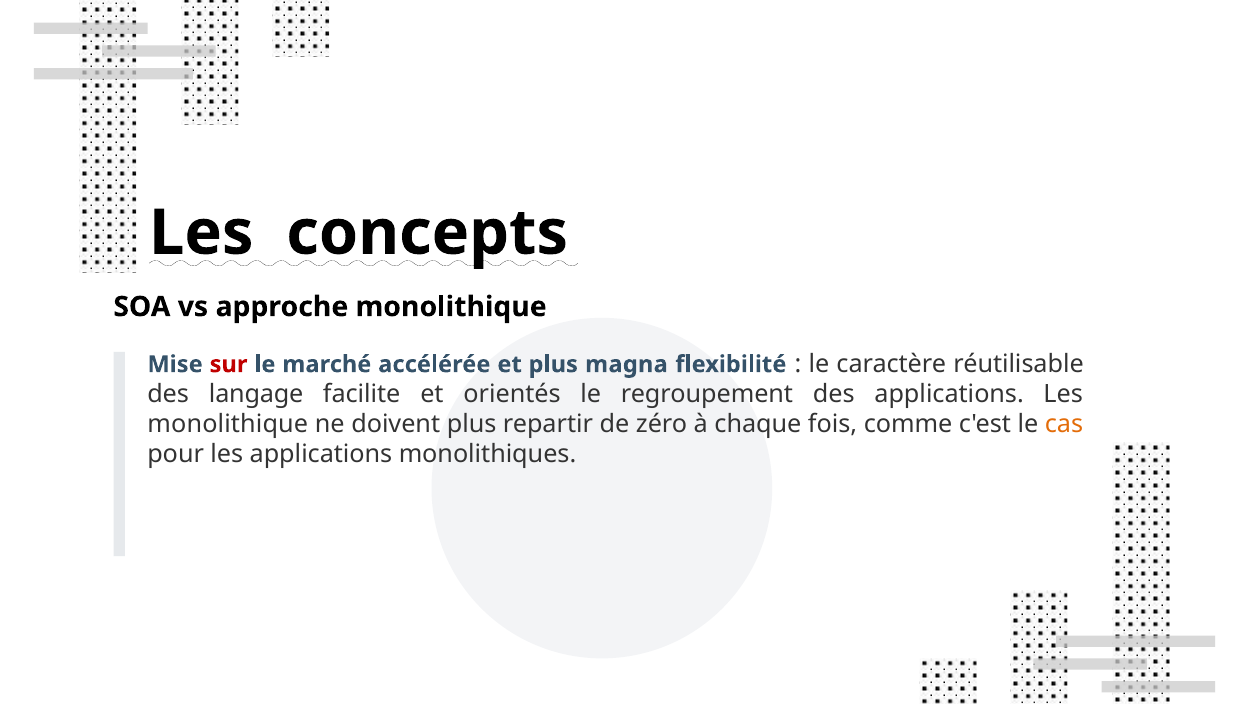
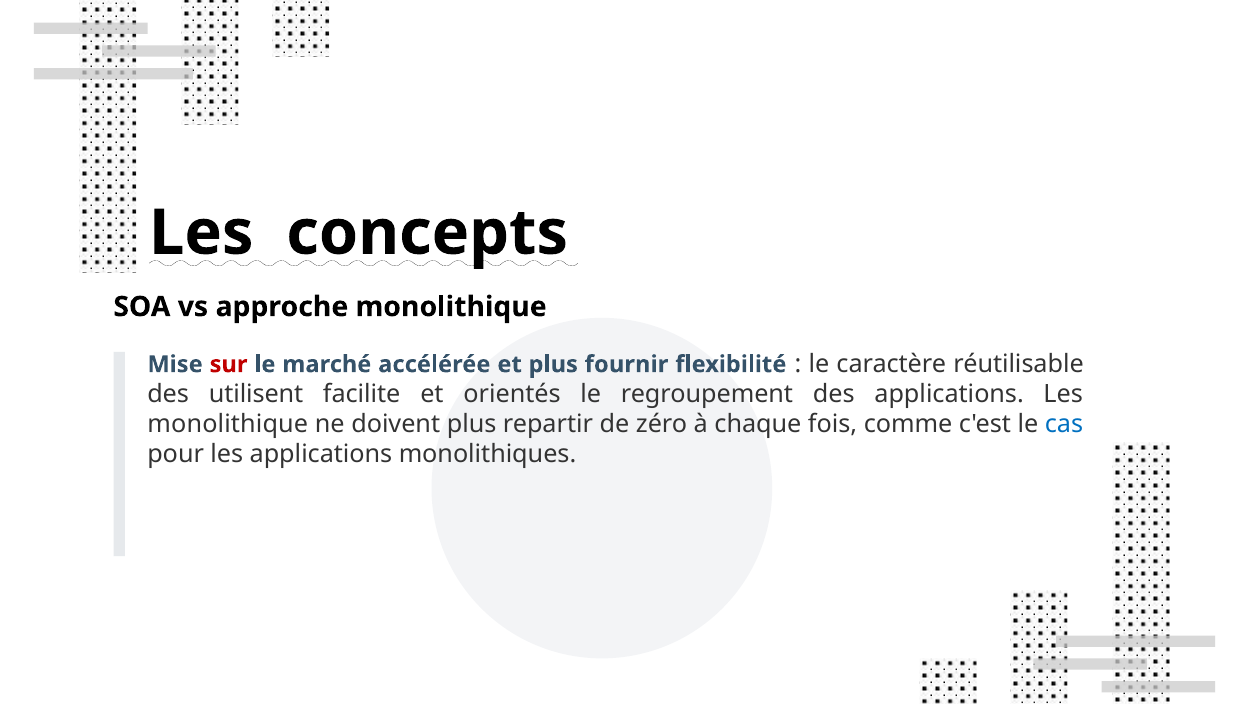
magna: magna -> fournir
langage: langage -> utilisent
cas colour: orange -> blue
